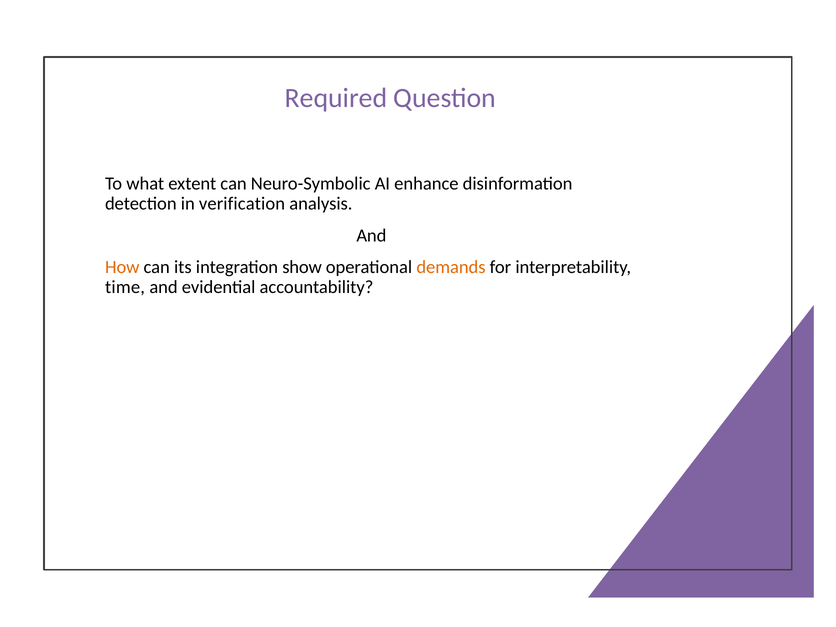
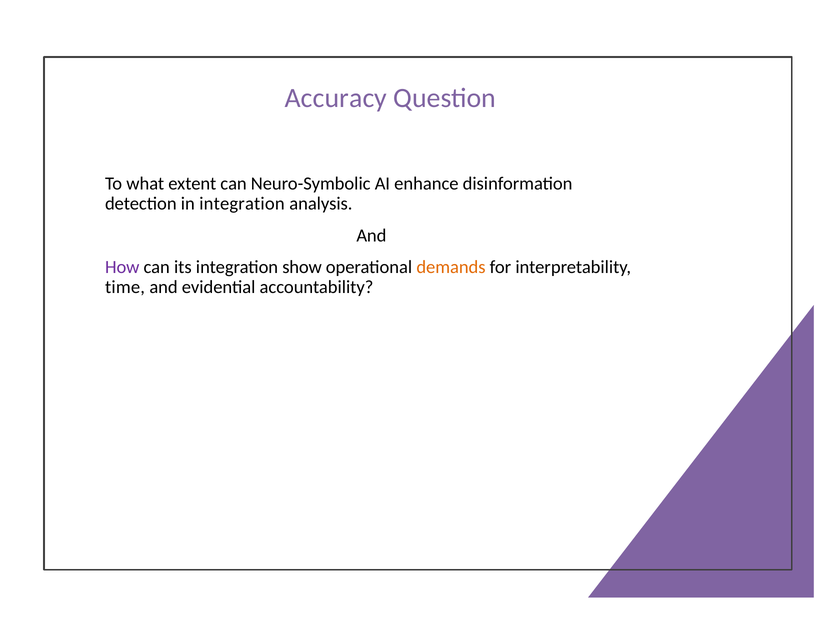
Required: Required -> Accuracy
in verification: verification -> integration
How colour: orange -> purple
